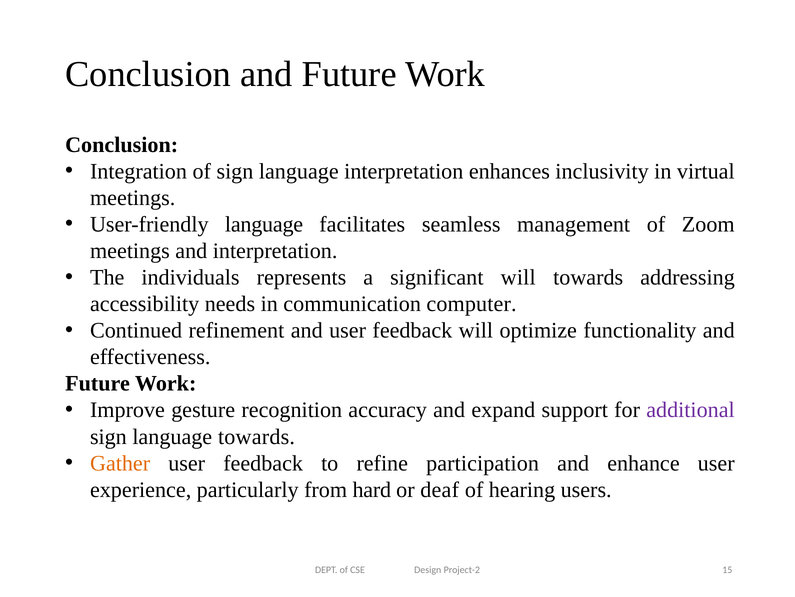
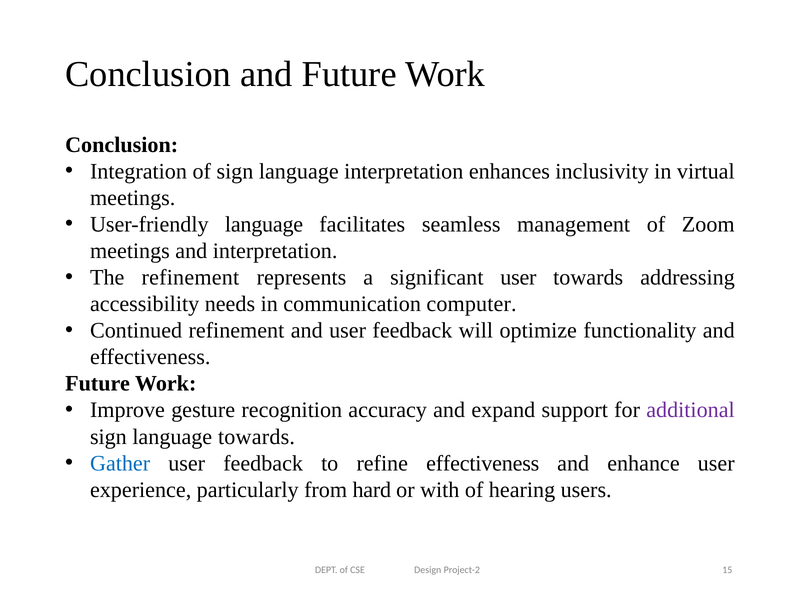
The individuals: individuals -> refinement
significant will: will -> user
Gather colour: orange -> blue
refine participation: participation -> effectiveness
deaf: deaf -> with
